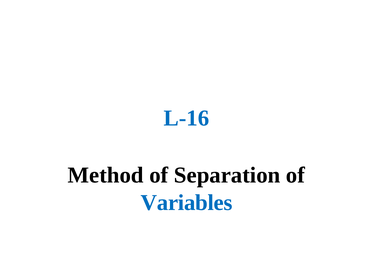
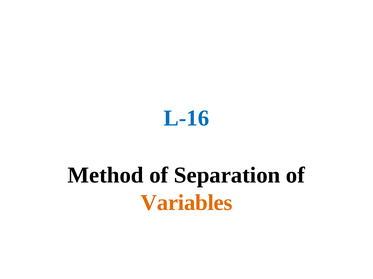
Variables colour: blue -> orange
